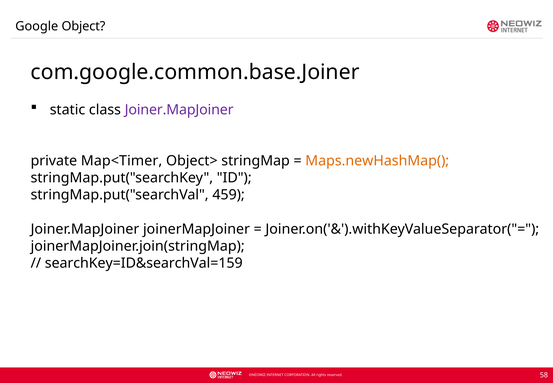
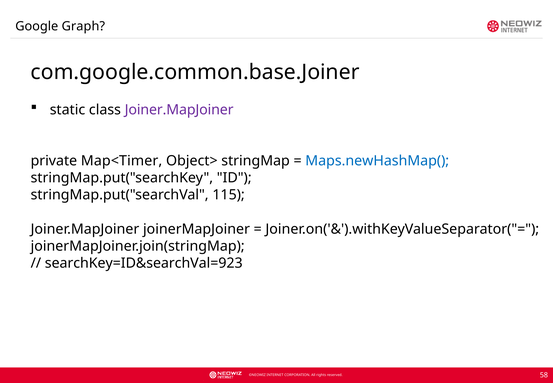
Object: Object -> Graph
Maps.newHashMap( colour: orange -> blue
459: 459 -> 115
searchKey=ID&searchVal=159: searchKey=ID&searchVal=159 -> searchKey=ID&searchVal=923
